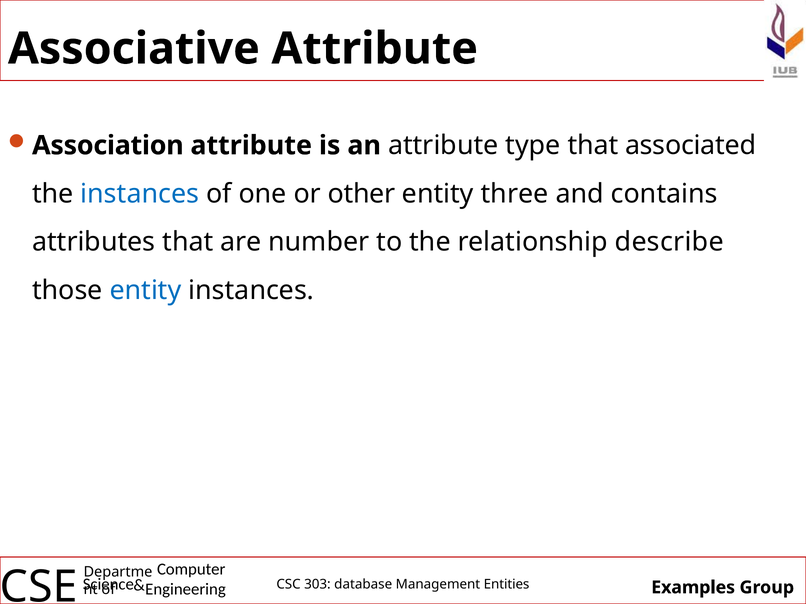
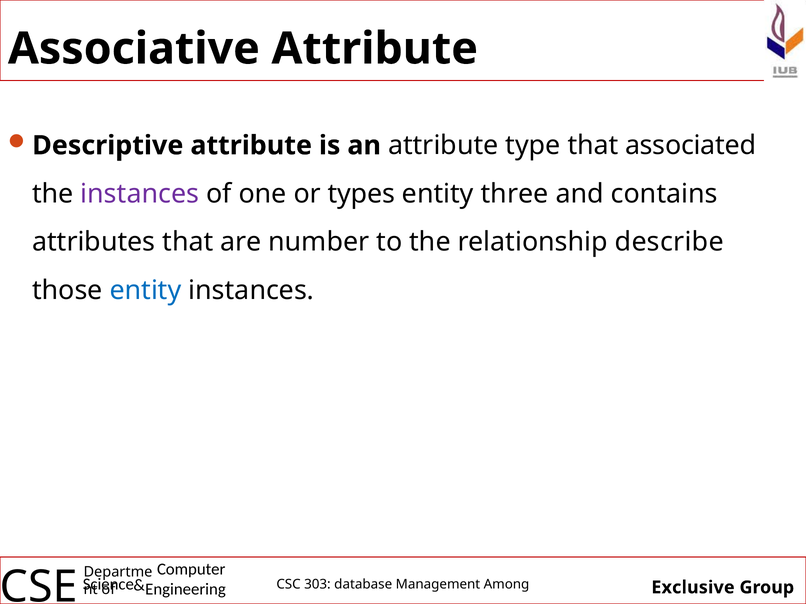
Association: Association -> Descriptive
instances at (140, 194) colour: blue -> purple
other: other -> types
Examples: Examples -> Exclusive
Entities: Entities -> Among
